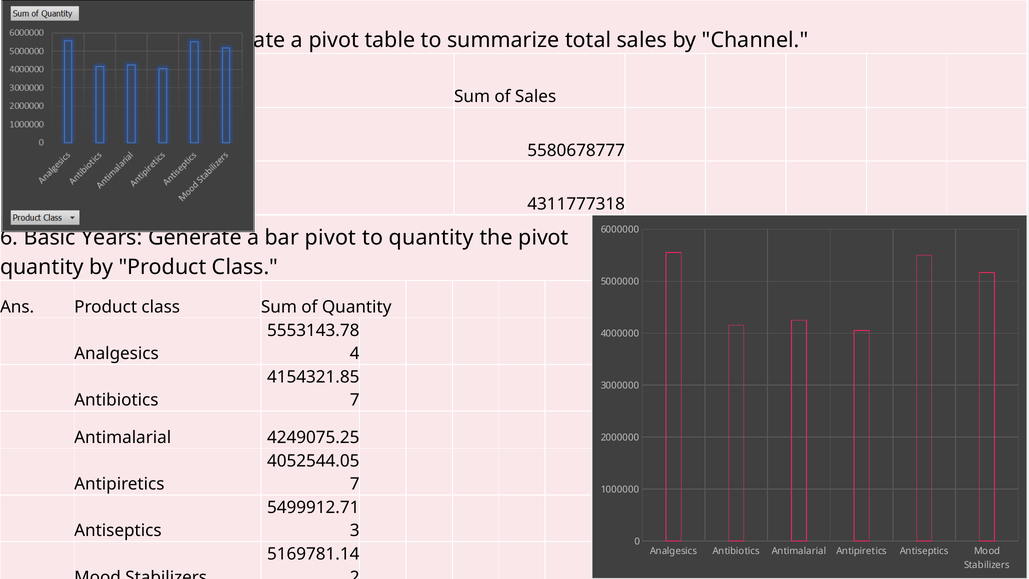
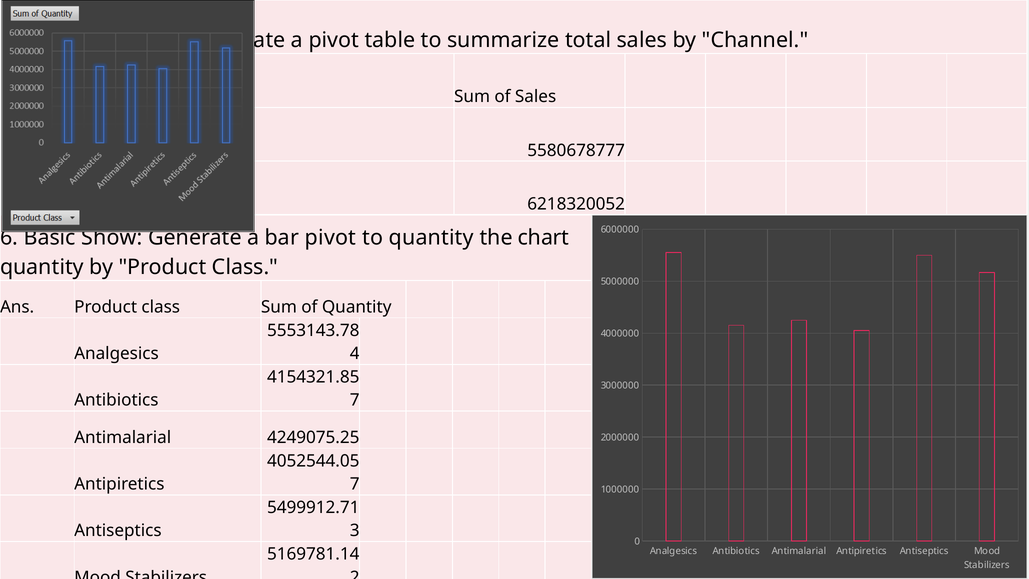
4311777318: 4311777318 -> 6218320052
Years: Years -> Show
the pivot: pivot -> chart
